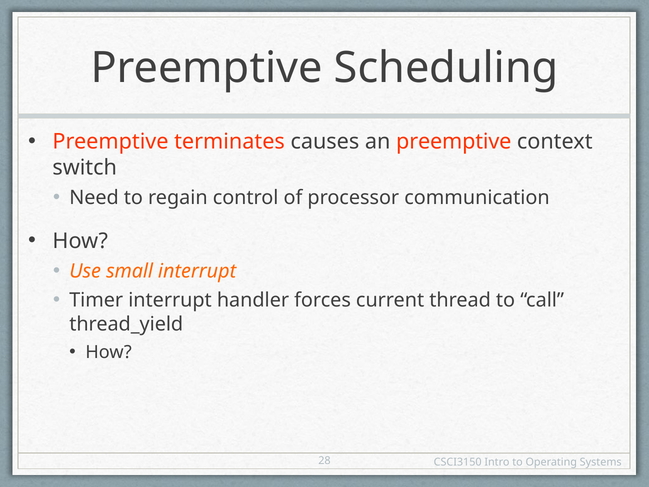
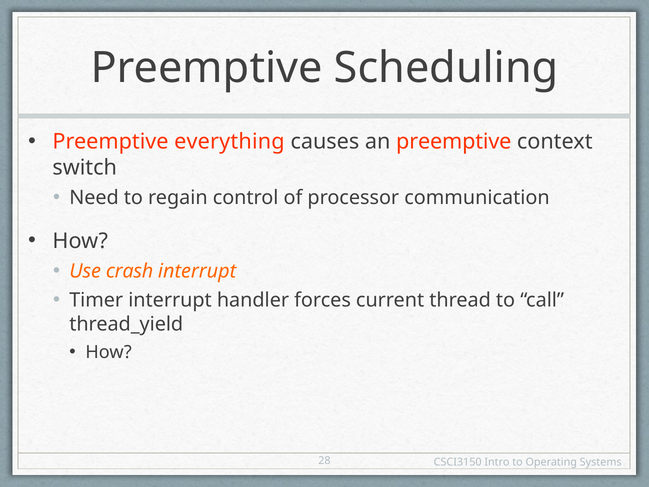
terminates: terminates -> everything
small: small -> crash
